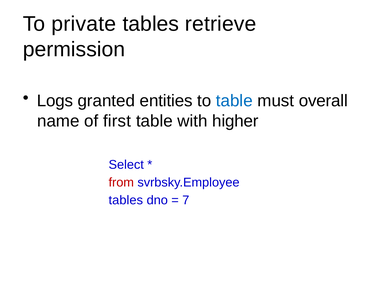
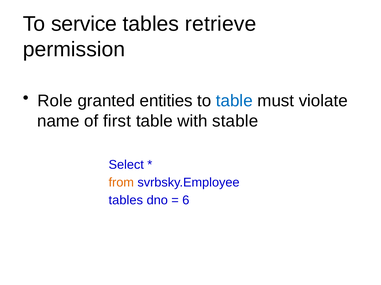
private: private -> service
Logs: Logs -> Role
overall: overall -> violate
higher: higher -> stable
from colour: red -> orange
7: 7 -> 6
